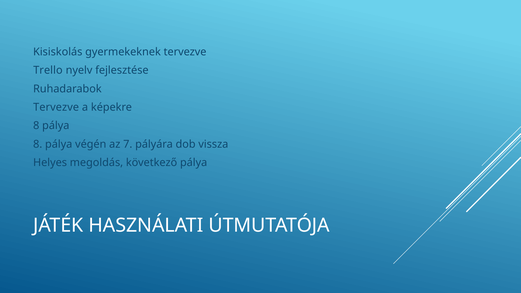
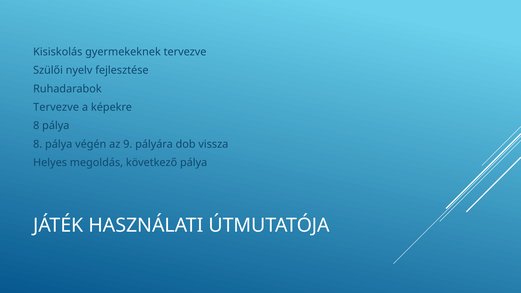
Trello: Trello -> Szülői
7: 7 -> 9
